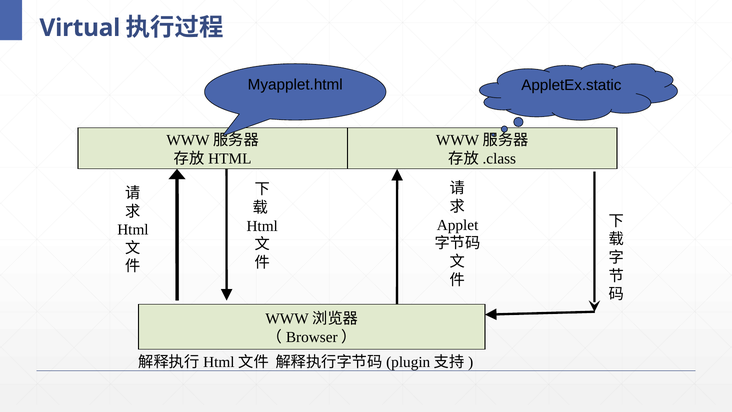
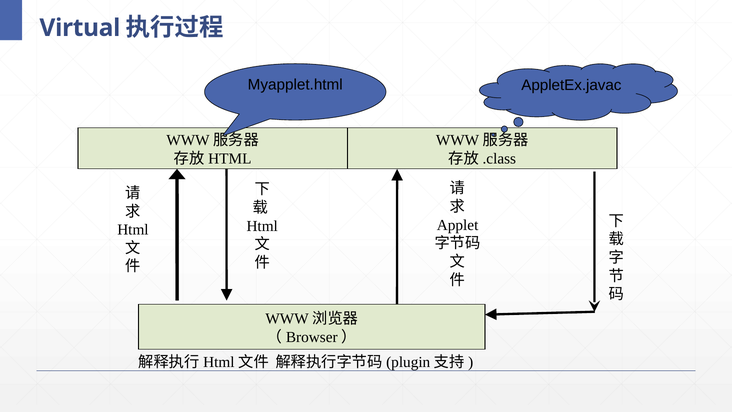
AppletEx.static: AppletEx.static -> AppletEx.javac
